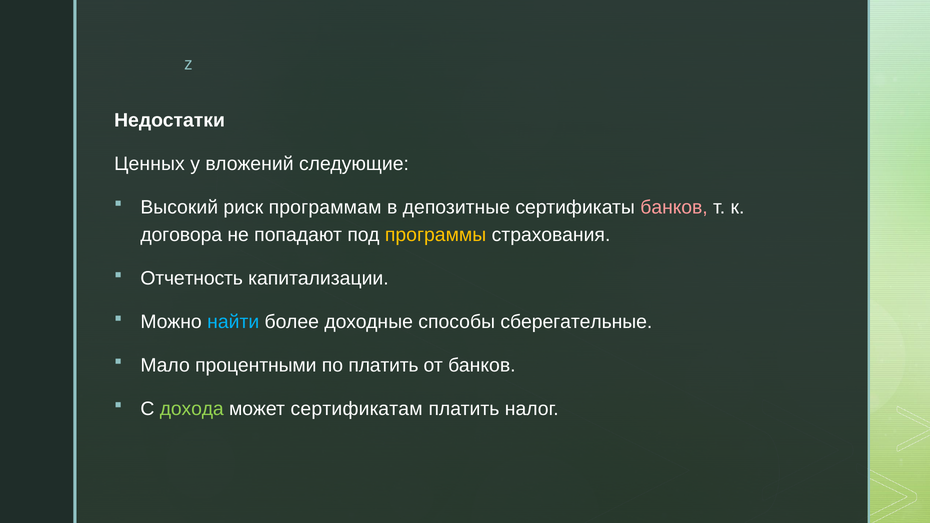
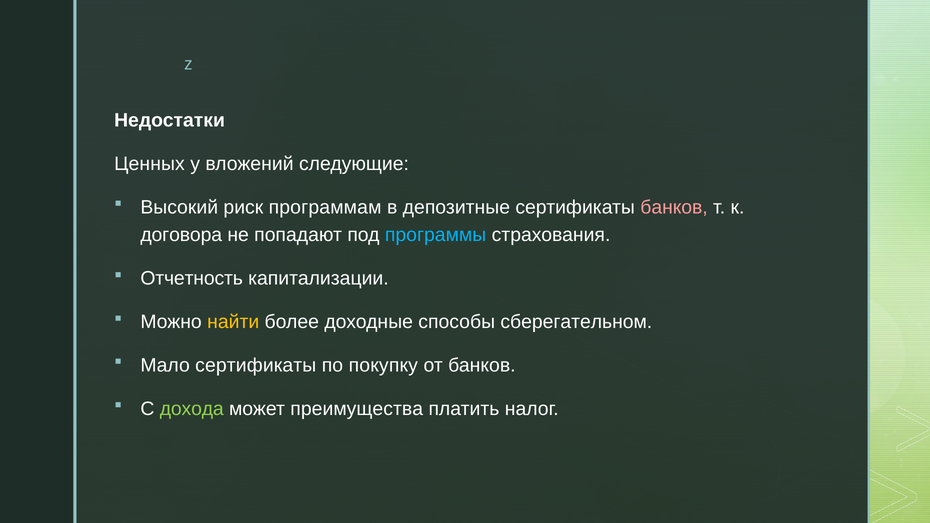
программы colour: yellow -> light blue
найти colour: light blue -> yellow
сберегательные: сберегательные -> сберегательном
Мало процентными: процентными -> сертификаты
по платить: платить -> покупку
сертификатам: сертификатам -> преимущества
